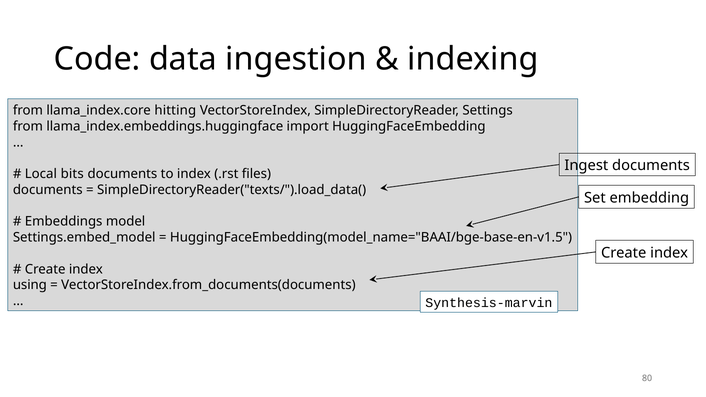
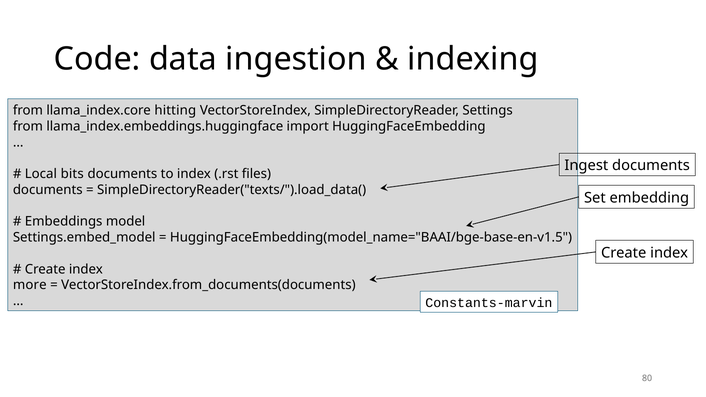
using: using -> more
Synthesis-marvin: Synthesis-marvin -> Constants-marvin
